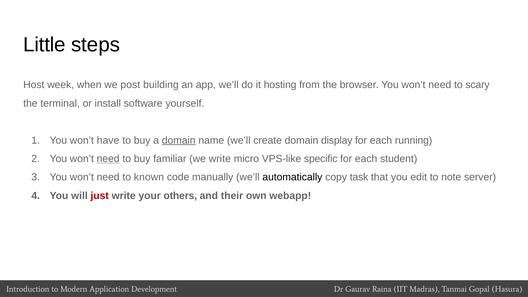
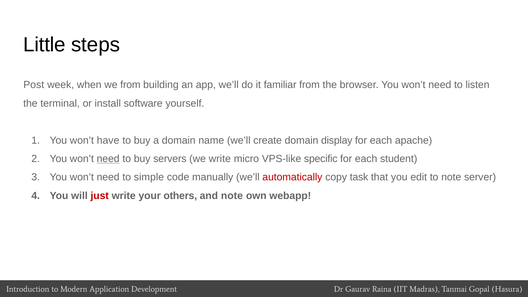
Host: Host -> Post
we post: post -> from
hosting: hosting -> familiar
scary: scary -> listen
domain at (179, 140) underline: present -> none
running: running -> apache
familiar: familiar -> servers
known: known -> simple
automatically colour: black -> red
and their: their -> note
